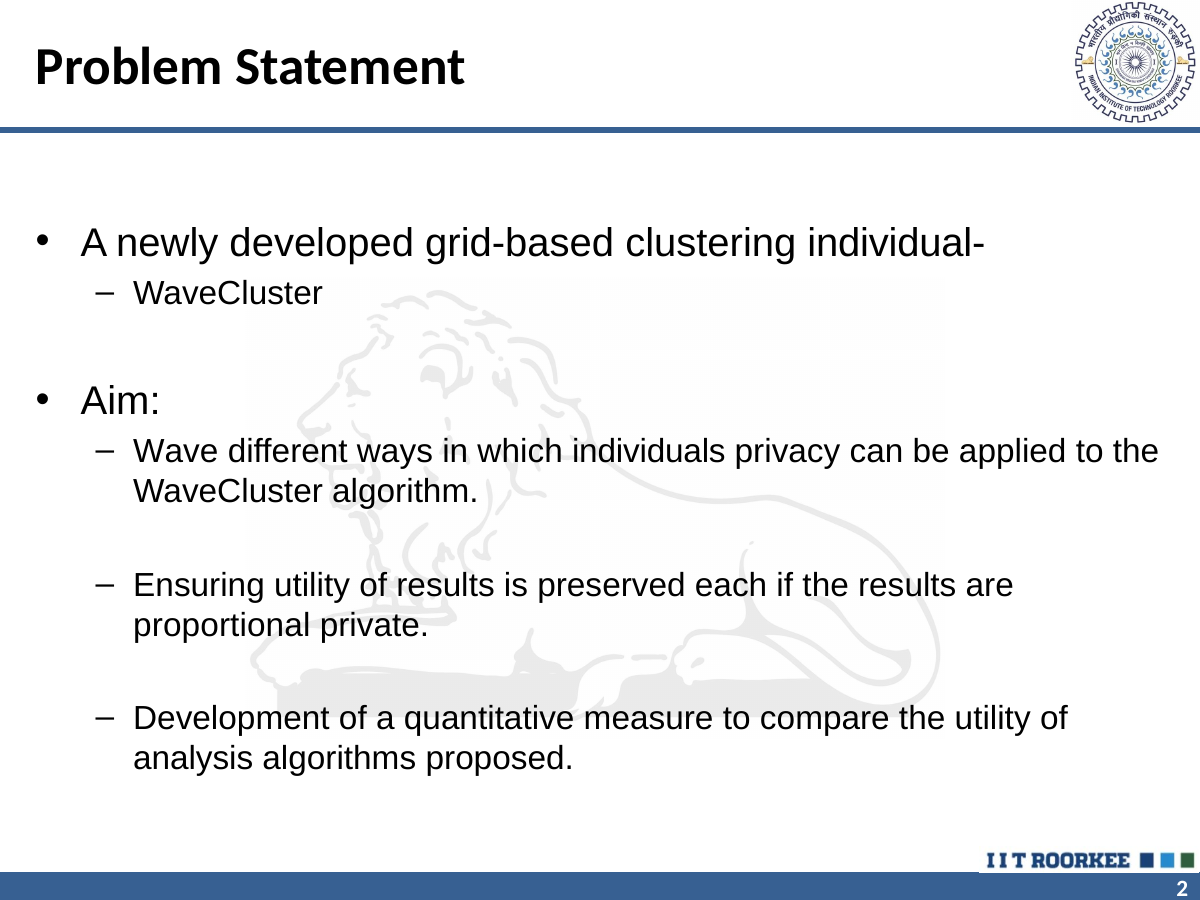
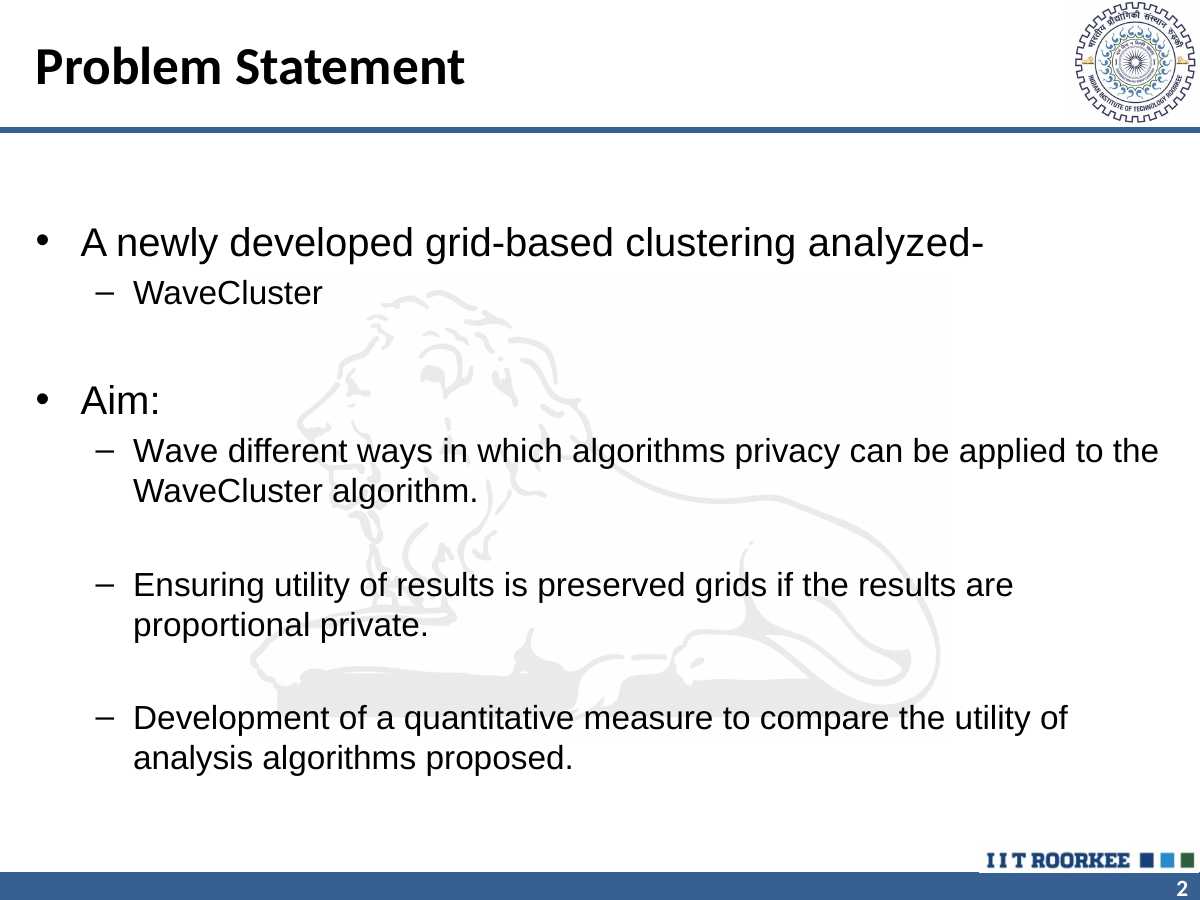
individual-: individual- -> analyzed-
which individuals: individuals -> algorithms
each: each -> grids
